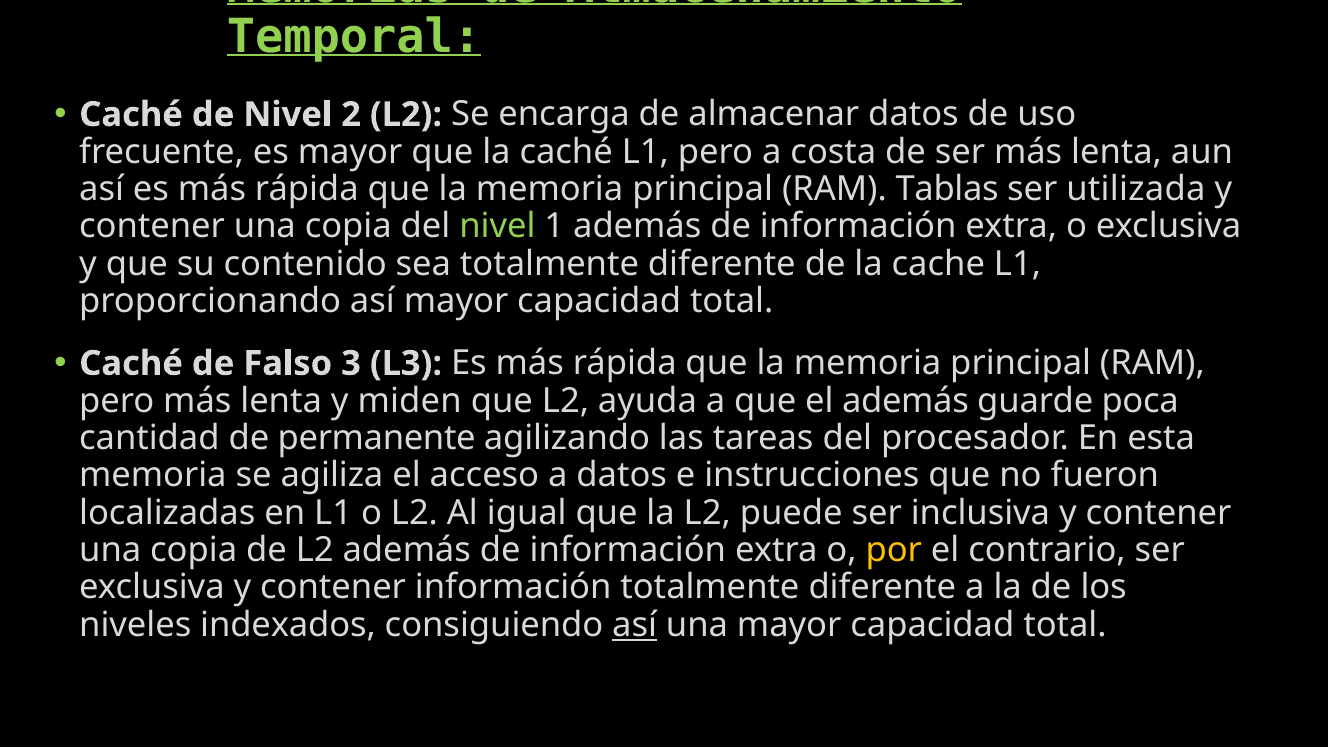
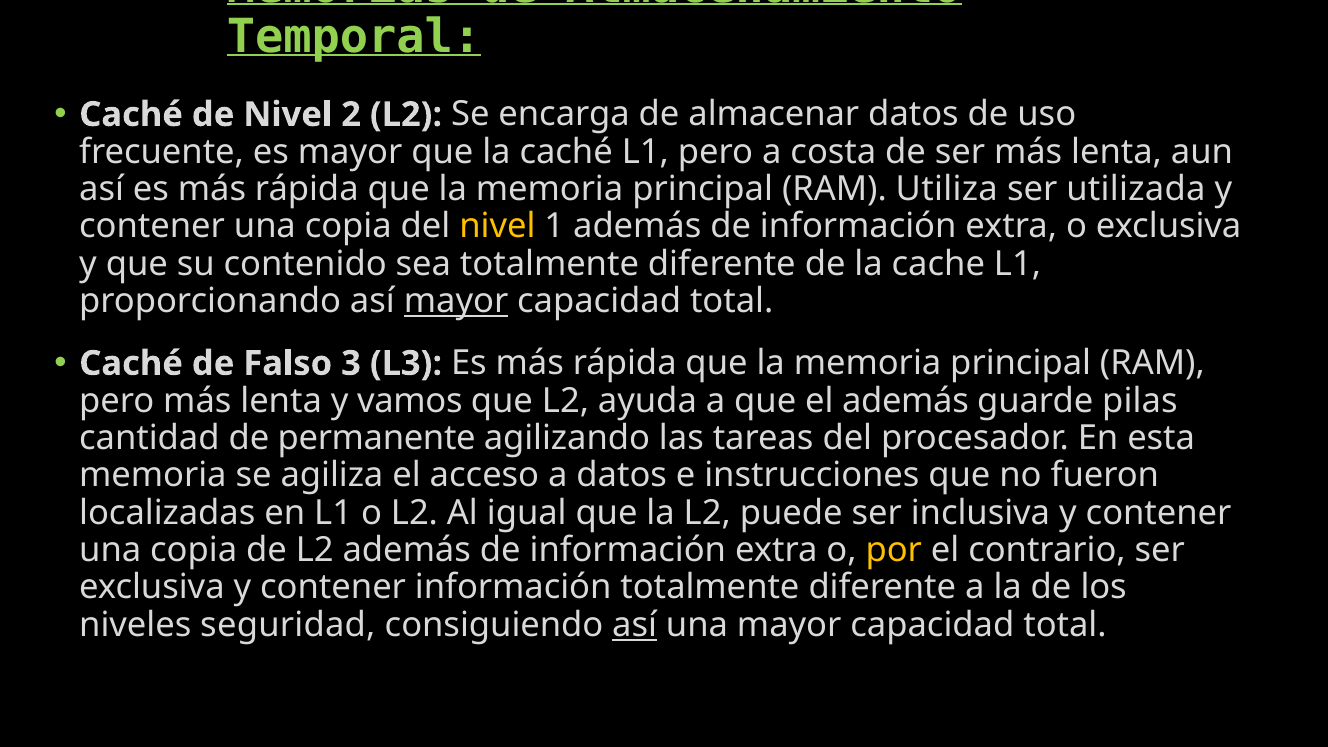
Tablas: Tablas -> Utiliza
nivel at (497, 227) colour: light green -> yellow
mayor at (456, 301) underline: none -> present
miden: miden -> vamos
poca: poca -> pilas
indexados: indexados -> seguridad
